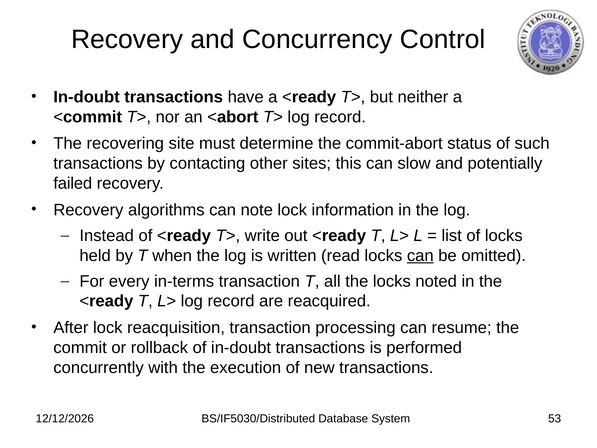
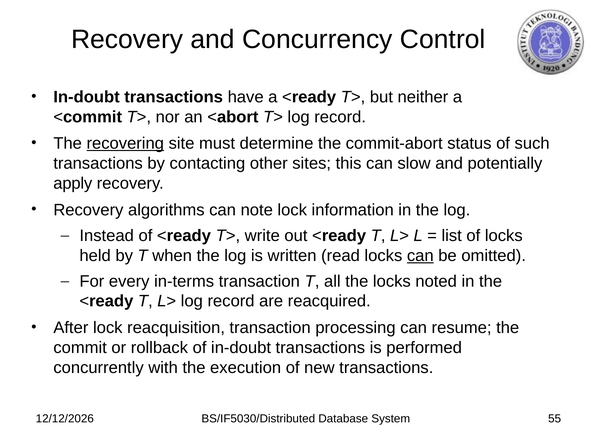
recovering underline: none -> present
failed: failed -> apply
53: 53 -> 55
